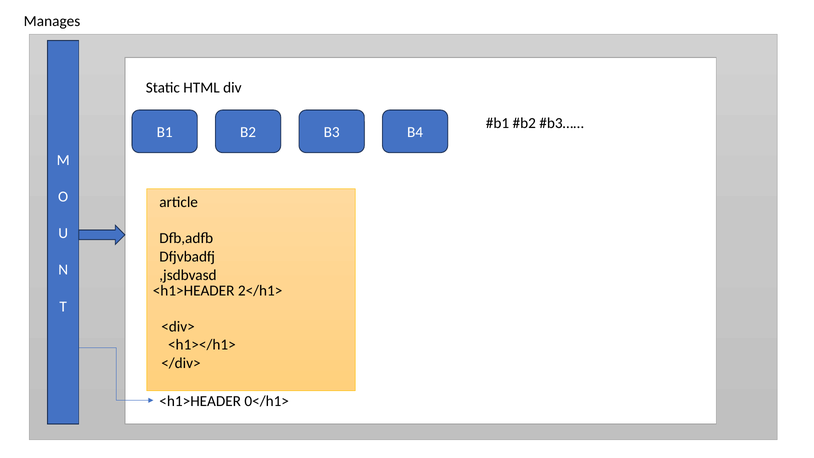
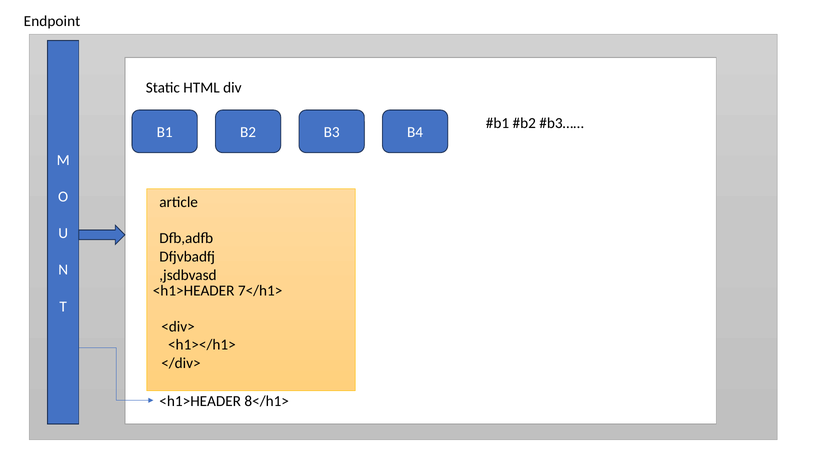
Manages: Manages -> Endpoint
2</h1>: 2</h1> -> 7</h1>
0</h1>: 0</h1> -> 8</h1>
